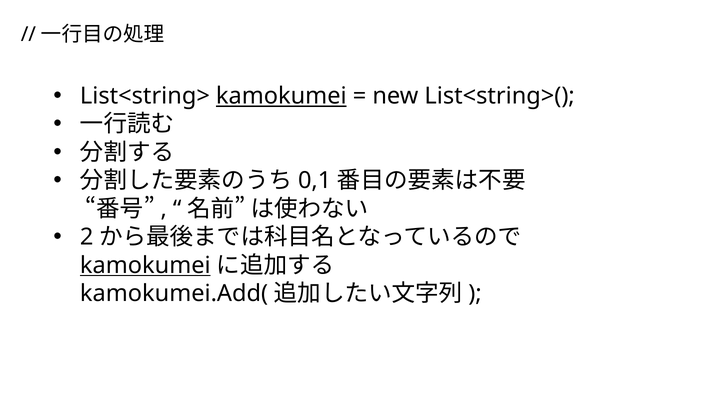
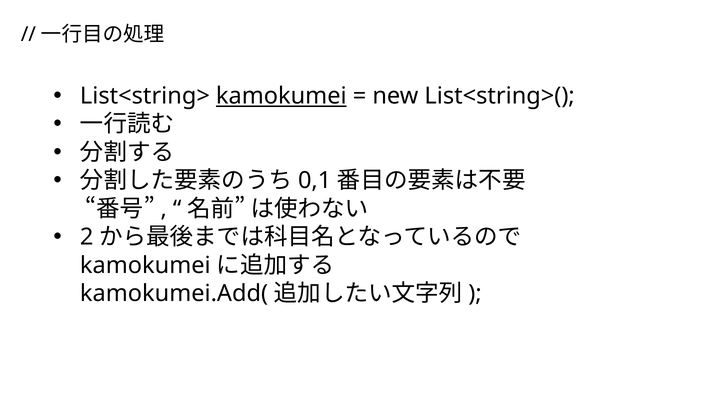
kamokumei at (145, 266) underline: present -> none
